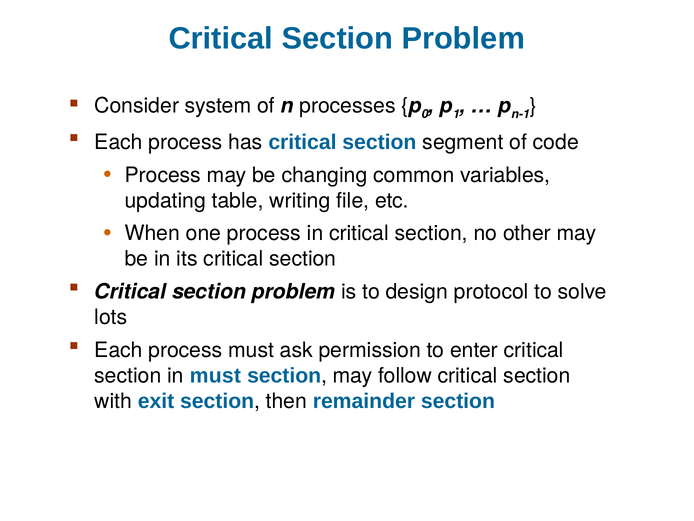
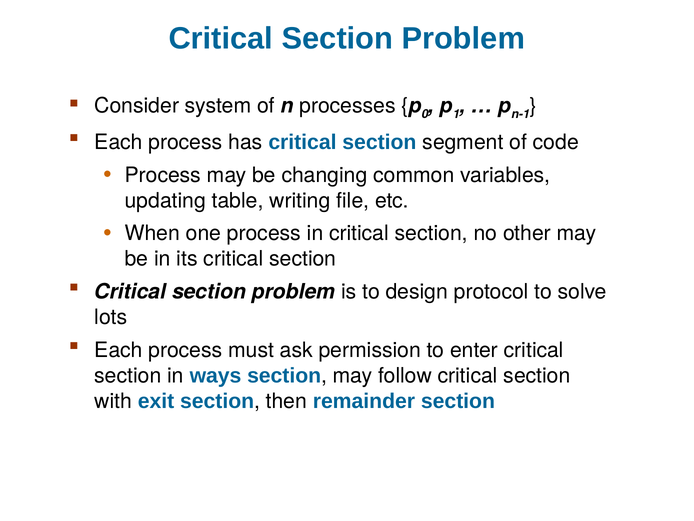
in must: must -> ways
